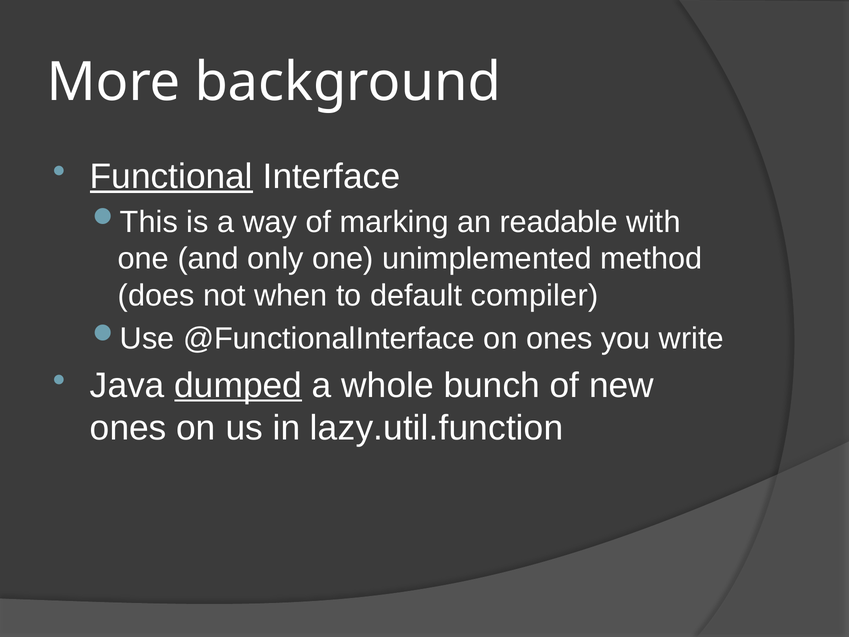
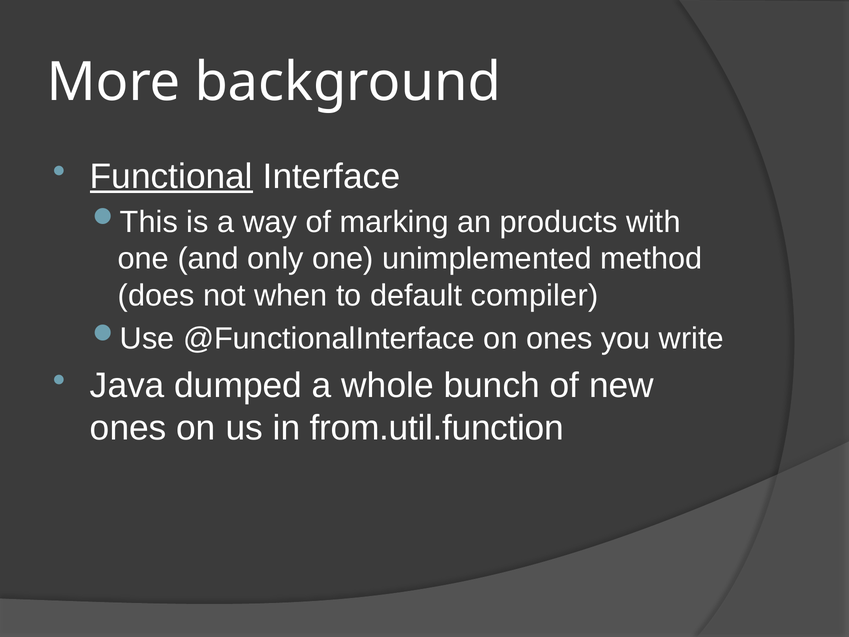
readable: readable -> products
dumped underline: present -> none
lazy.util.function: lazy.util.function -> from.util.function
